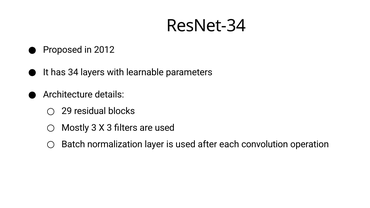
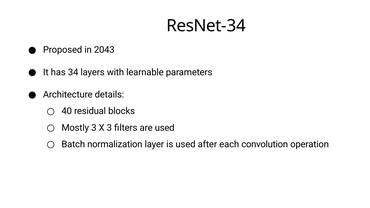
2012: 2012 -> 2043
29: 29 -> 40
